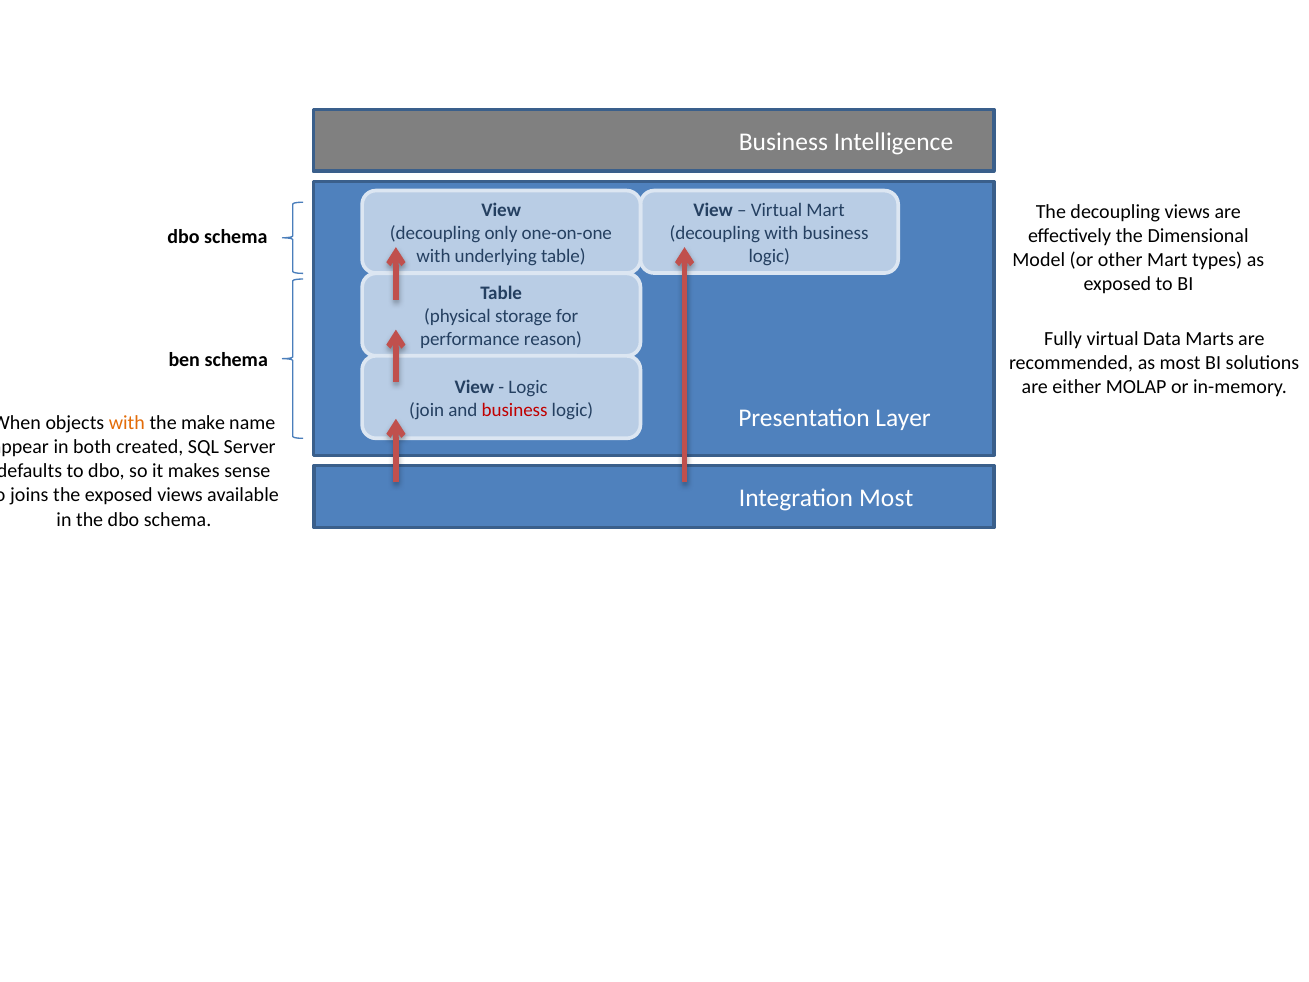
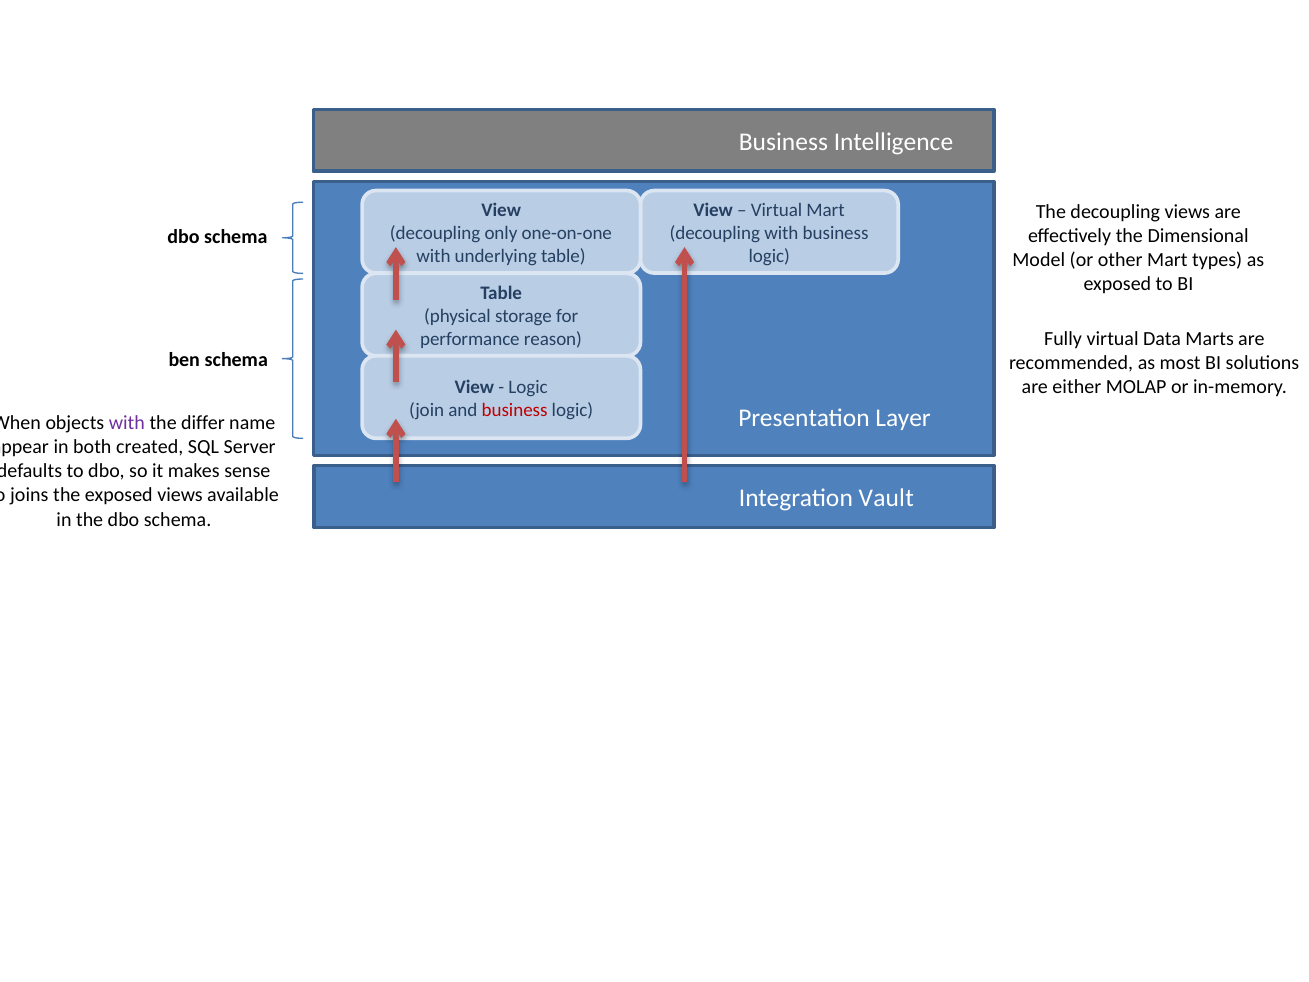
with at (127, 423) colour: orange -> purple
make: make -> differ
Integration Most: Most -> Vault
